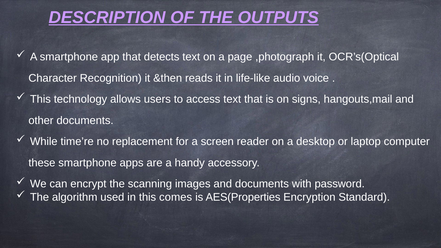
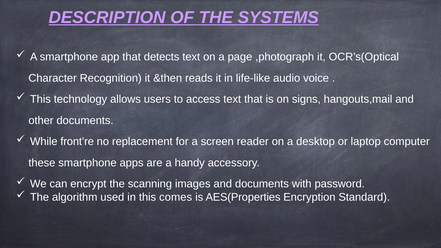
OUTPUTS: OUTPUTS -> SYSTEMS
time’re: time’re -> front’re
